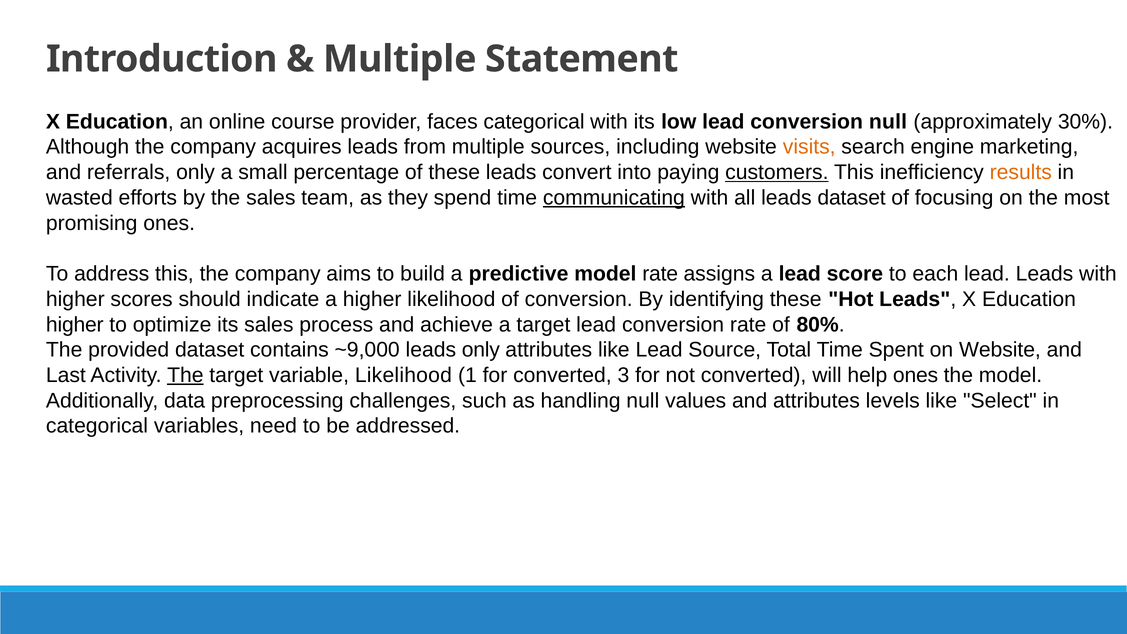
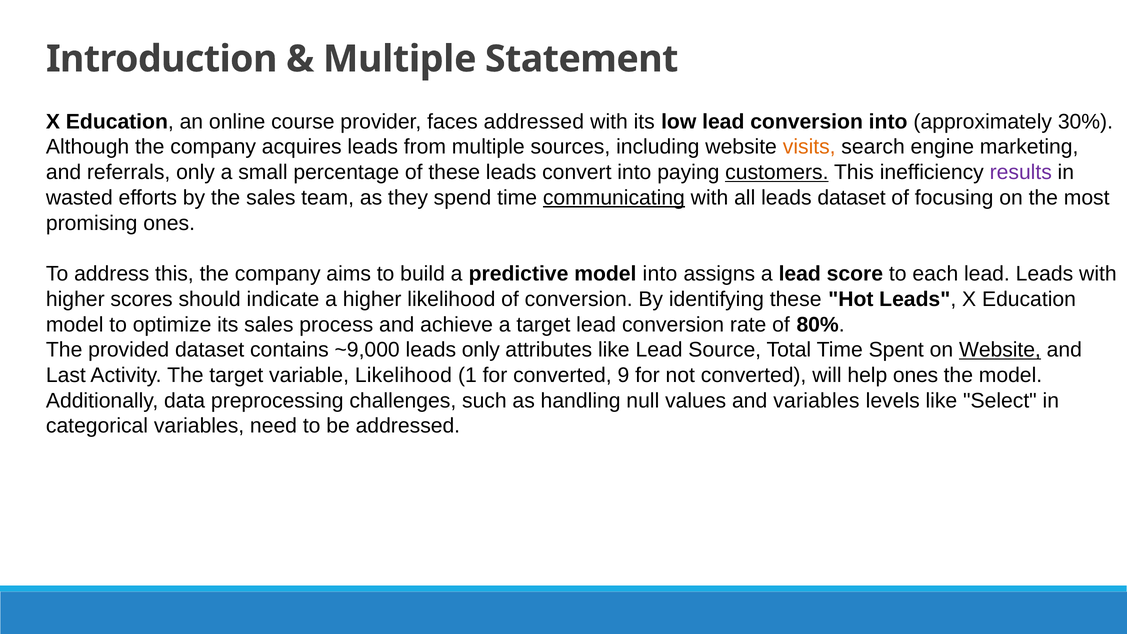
faces categorical: categorical -> addressed
conversion null: null -> into
results colour: orange -> purple
model rate: rate -> into
higher at (75, 325): higher -> model
Website at (1000, 350) underline: none -> present
The at (185, 375) underline: present -> none
3: 3 -> 9
and attributes: attributes -> variables
